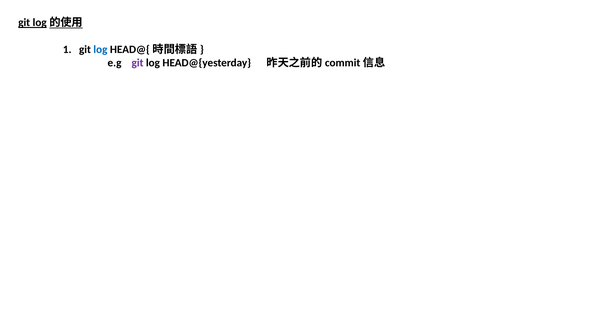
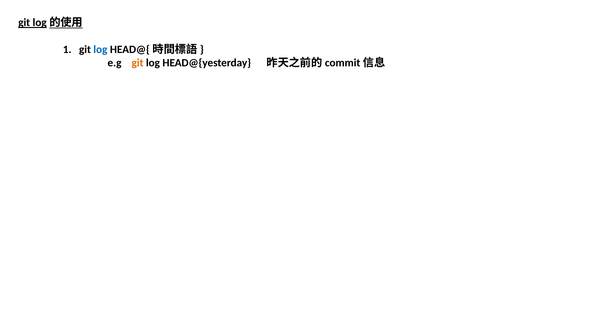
git at (138, 63) colour: purple -> orange
